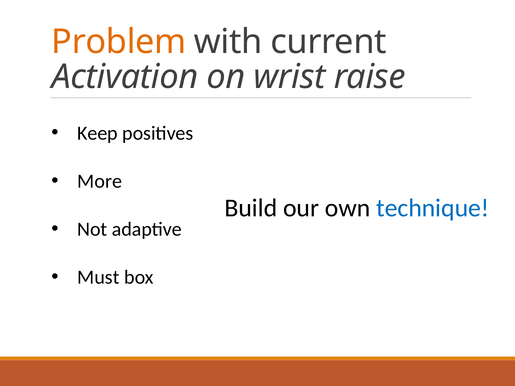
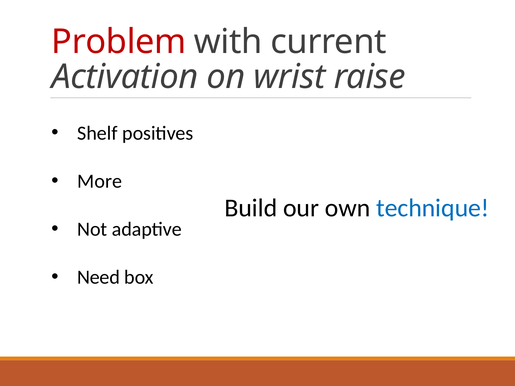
Problem colour: orange -> red
Keep: Keep -> Shelf
Must: Must -> Need
